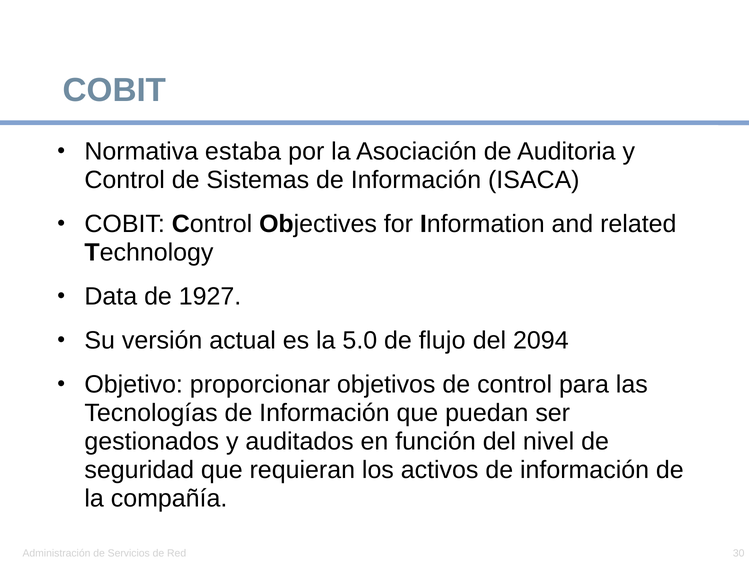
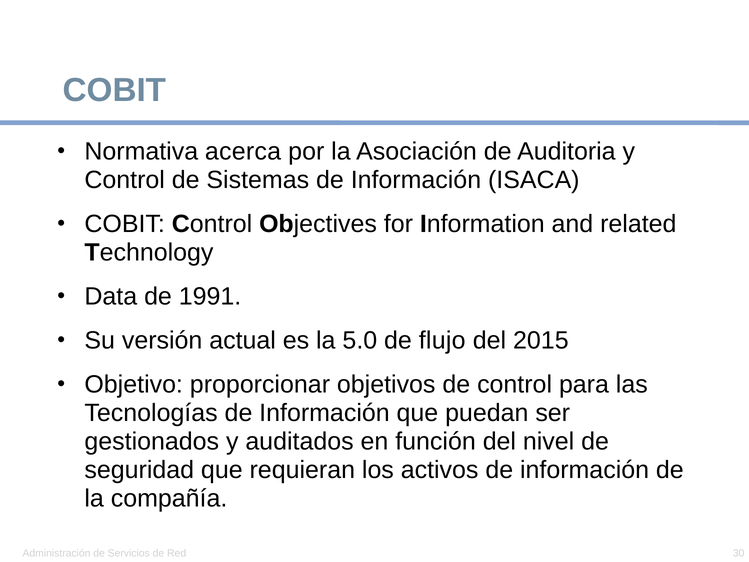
estaba: estaba -> acerca
1927: 1927 -> 1991
2094: 2094 -> 2015
